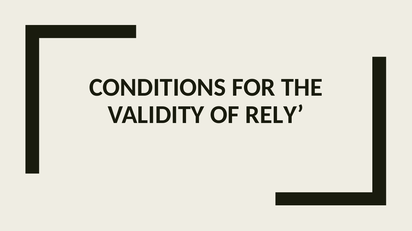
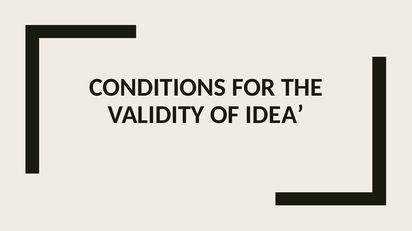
RELY: RELY -> IDEA
